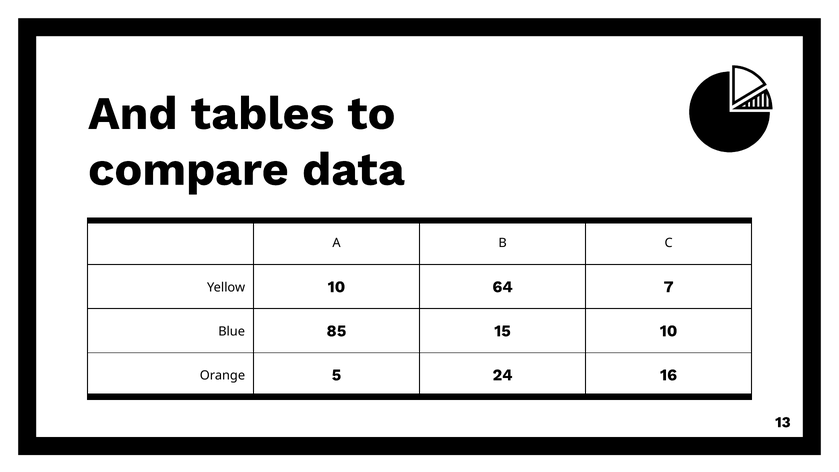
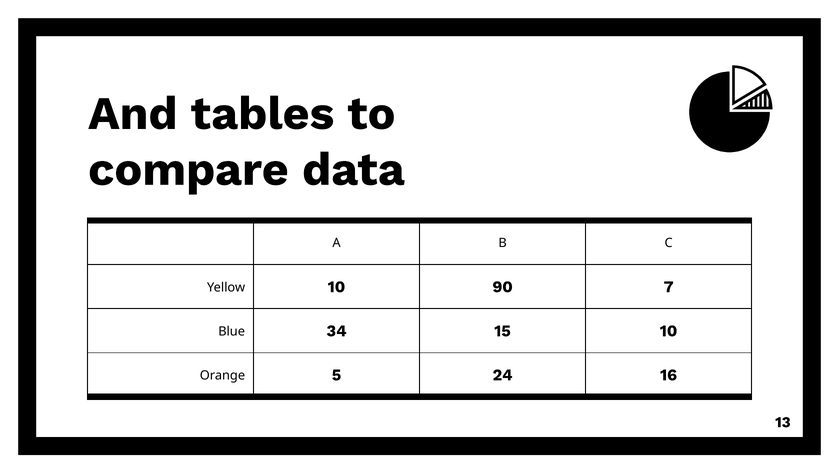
64: 64 -> 90
85: 85 -> 34
